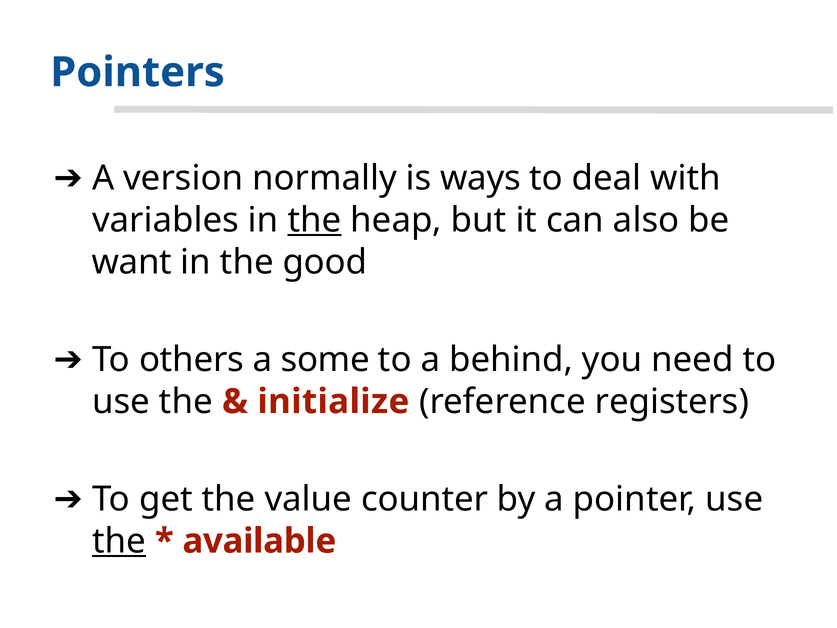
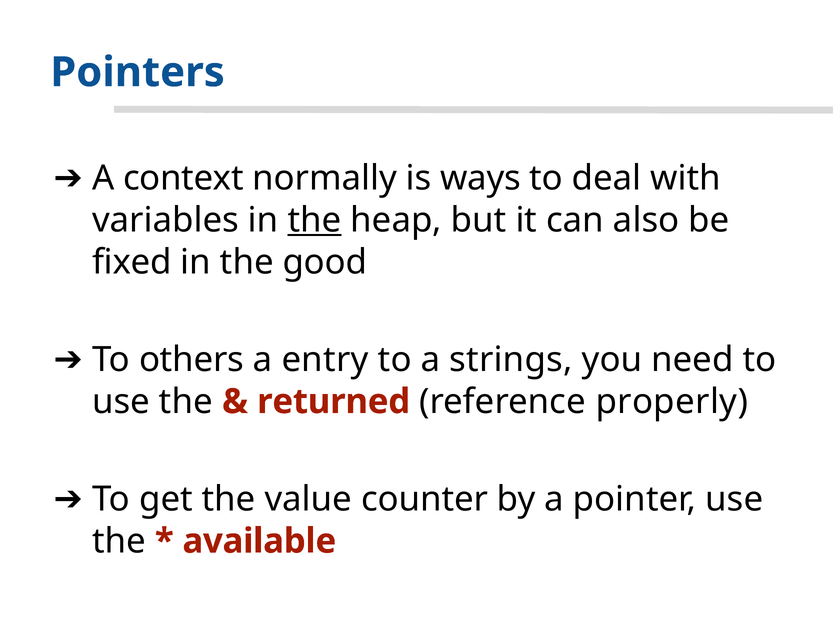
version: version -> context
want: want -> fixed
some: some -> entry
behind: behind -> strings
initialize: initialize -> returned
registers: registers -> properly
the at (119, 541) underline: present -> none
